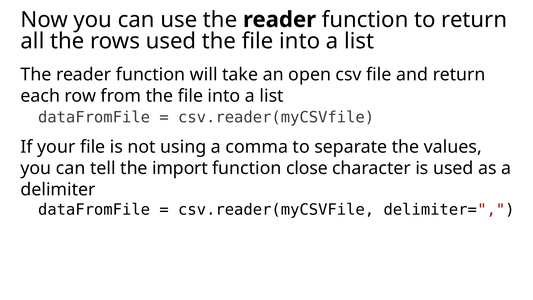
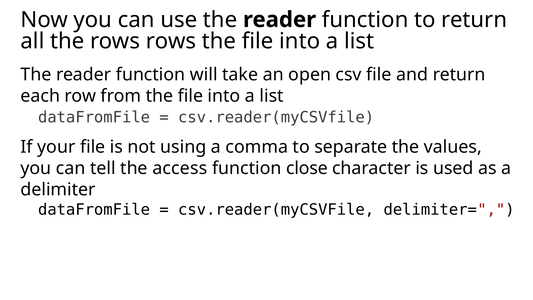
rows used: used -> rows
import: import -> access
